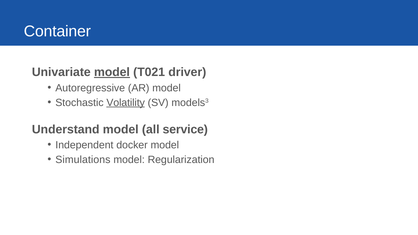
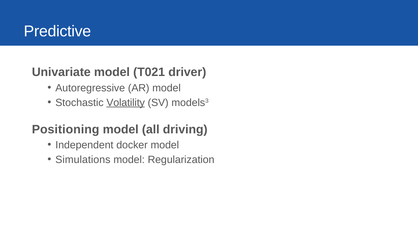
Container: Container -> Predictive
model at (112, 72) underline: present -> none
Understand: Understand -> Positioning
service: service -> driving
